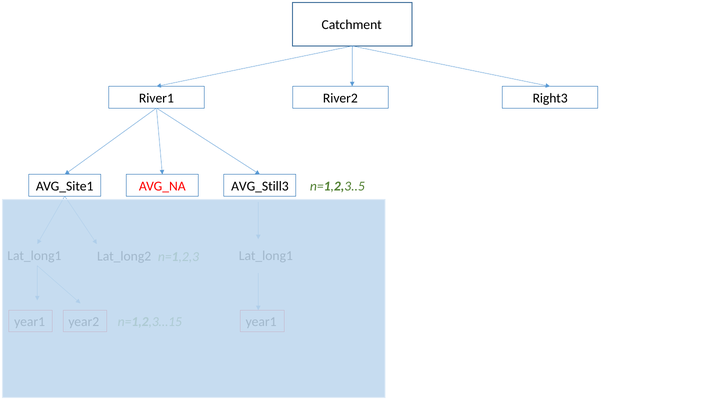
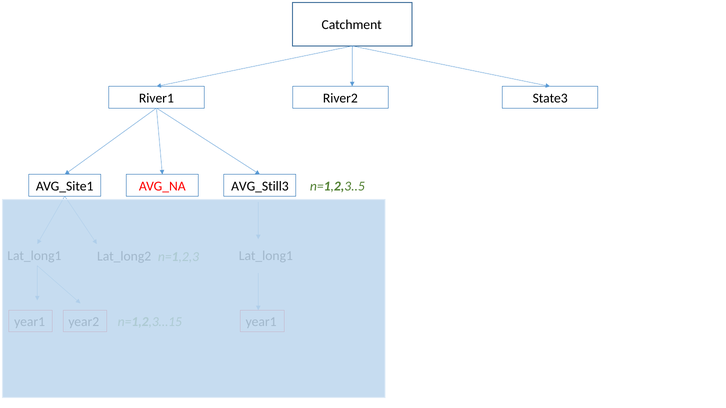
Right3: Right3 -> State3
